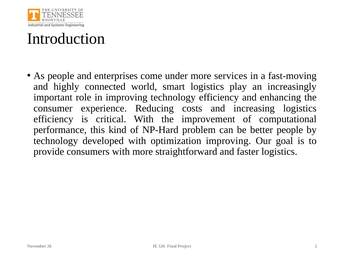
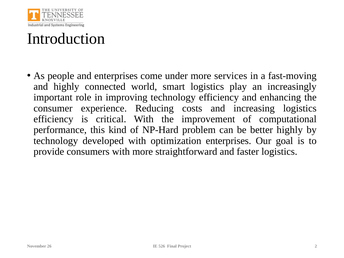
better people: people -> highly
optimization improving: improving -> enterprises
